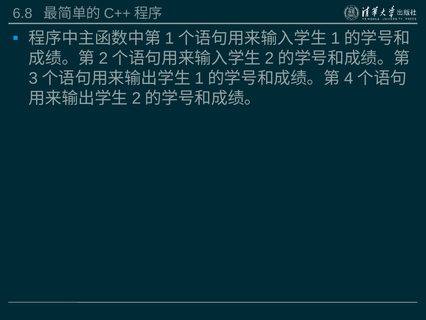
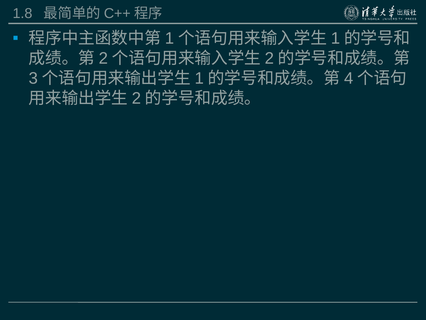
6.8: 6.8 -> 1.8
